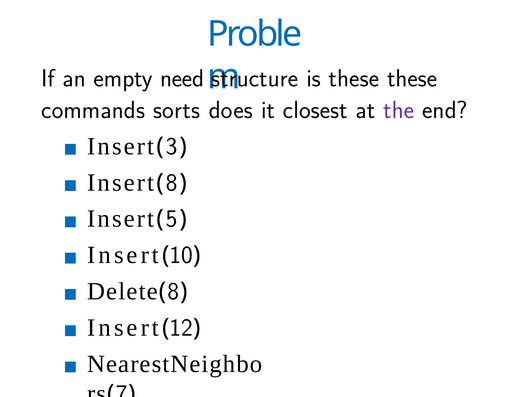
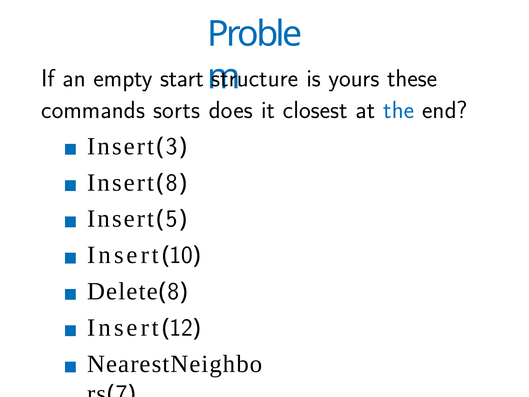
need: need -> start
is these: these -> yours
the colour: purple -> blue
